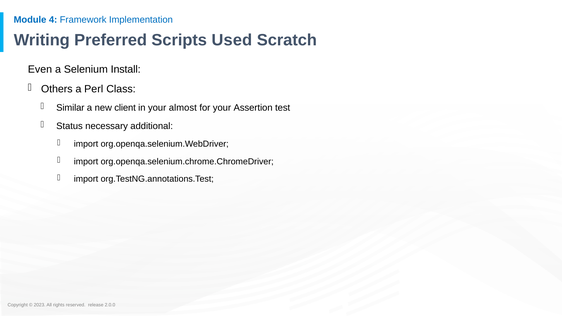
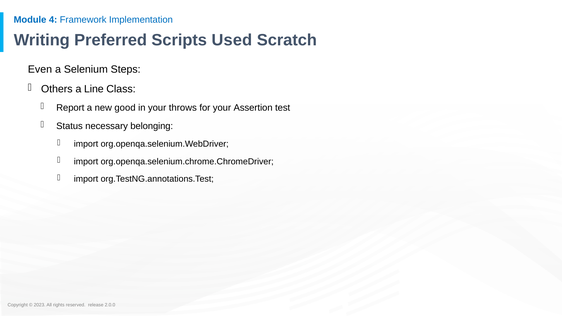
Install: Install -> Steps
Perl: Perl -> Line
Similar: Similar -> Report
client: client -> good
almost: almost -> throws
additional: additional -> belonging
